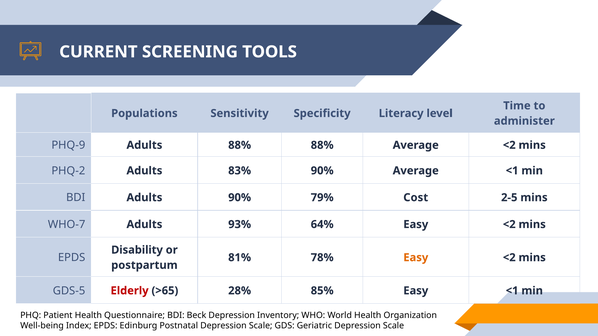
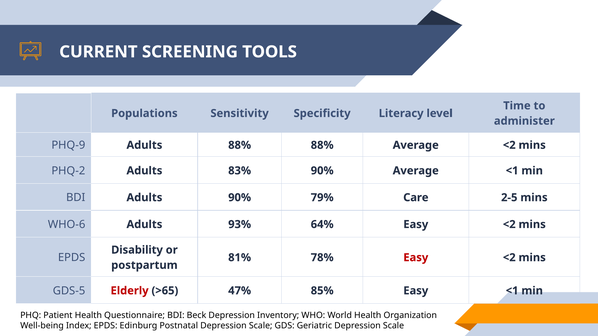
Cost: Cost -> Care
WHO-7: WHO-7 -> WHO-6
Easy at (416, 258) colour: orange -> red
28%: 28% -> 47%
